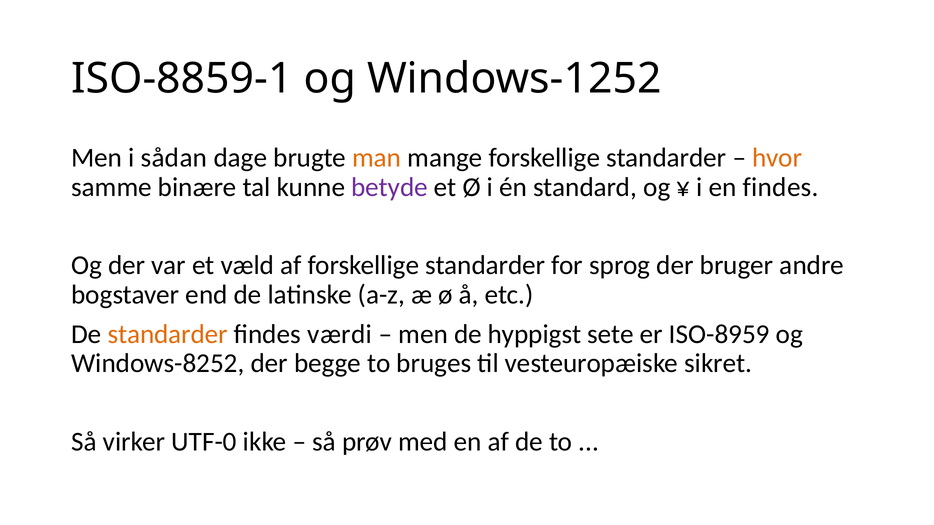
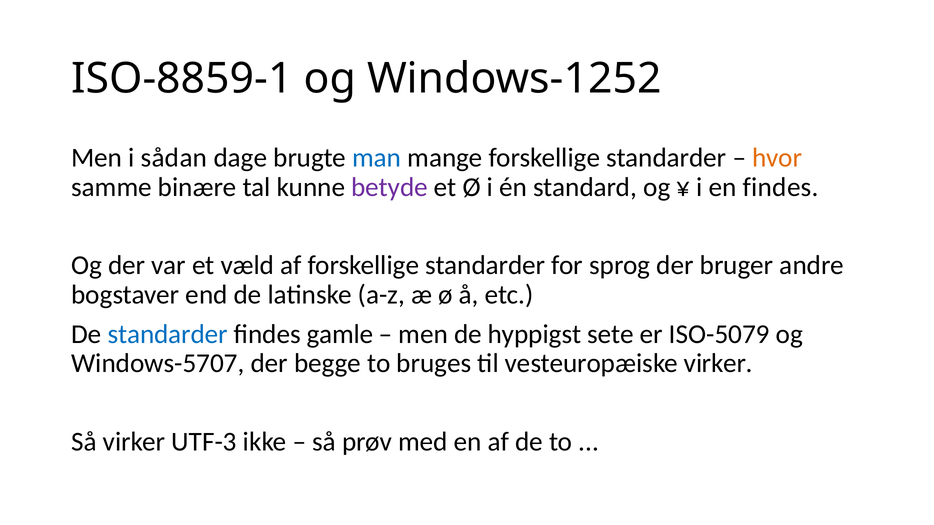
man colour: orange -> blue
standarder at (168, 334) colour: orange -> blue
værdi: værdi -> gamle
ISO-8959: ISO-8959 -> ISO-5079
Windows-8252: Windows-8252 -> Windows-5707
vesteuropæiske sikret: sikret -> virker
UTF-0: UTF-0 -> UTF-3
